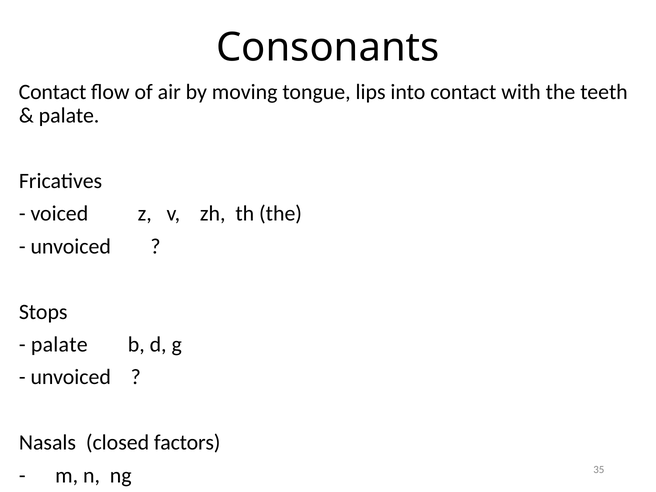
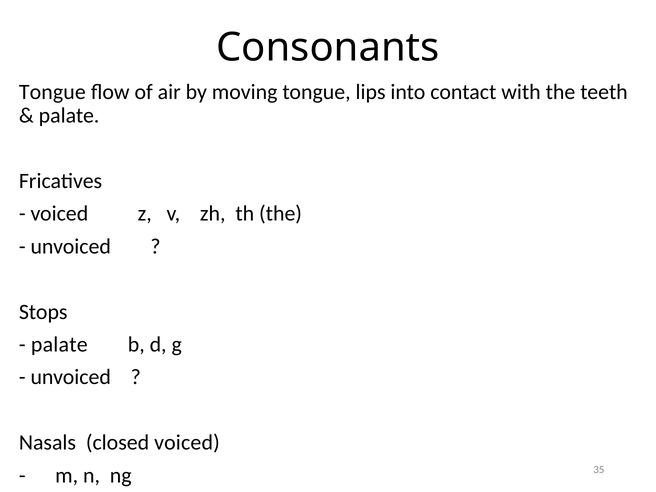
Contact at (53, 92): Contact -> Tongue
closed factors: factors -> voiced
